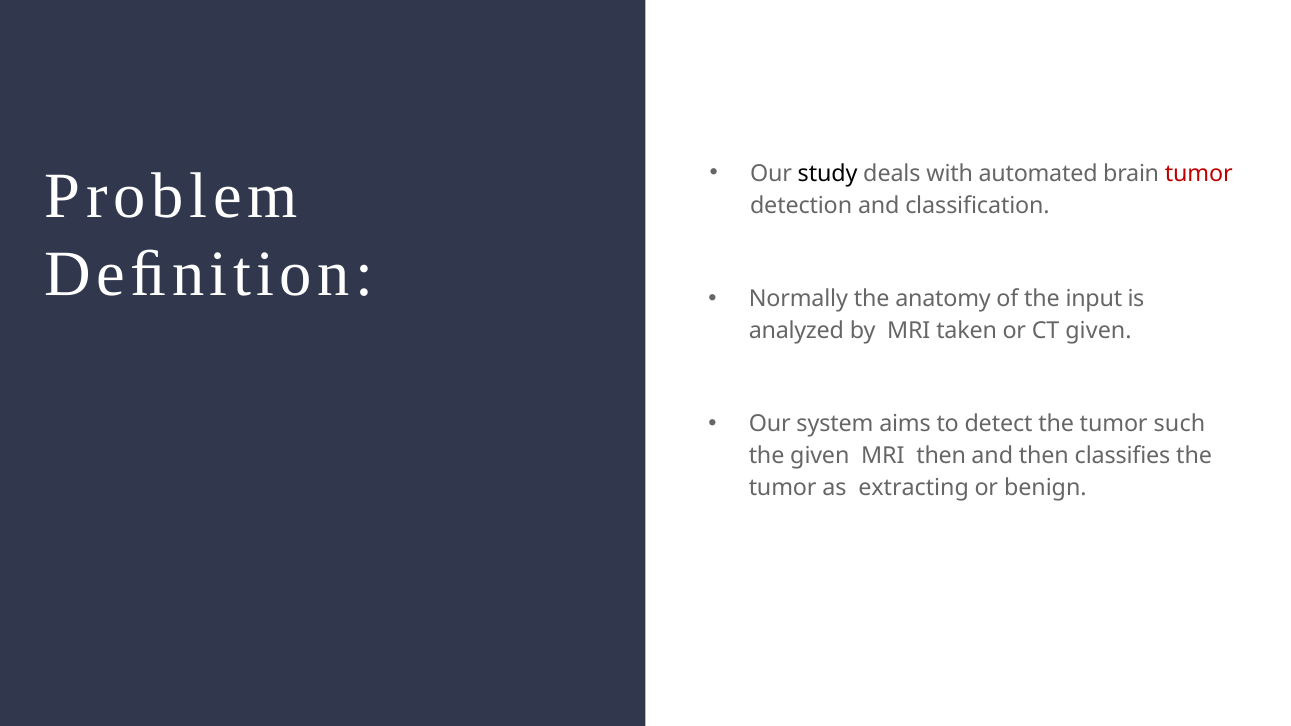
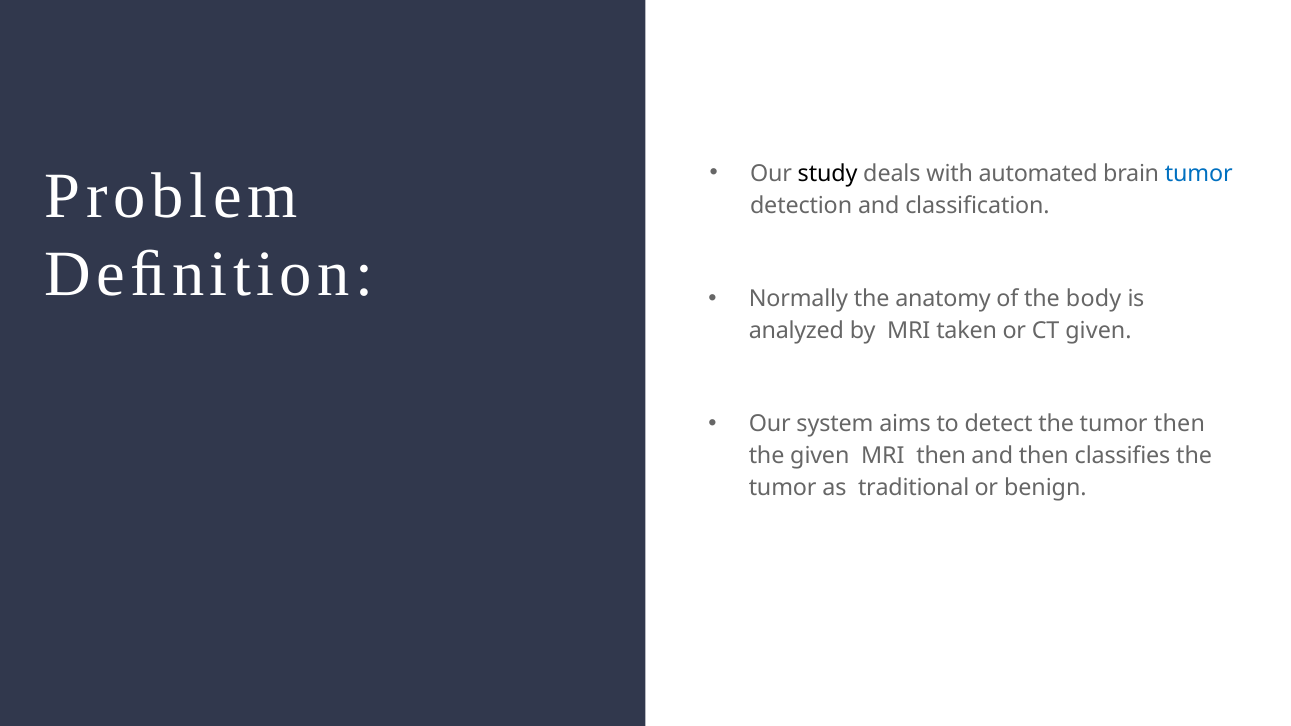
tumor at (1199, 173) colour: red -> blue
input: input -> body
tumor such: such -> then
extracting: extracting -> traditional
